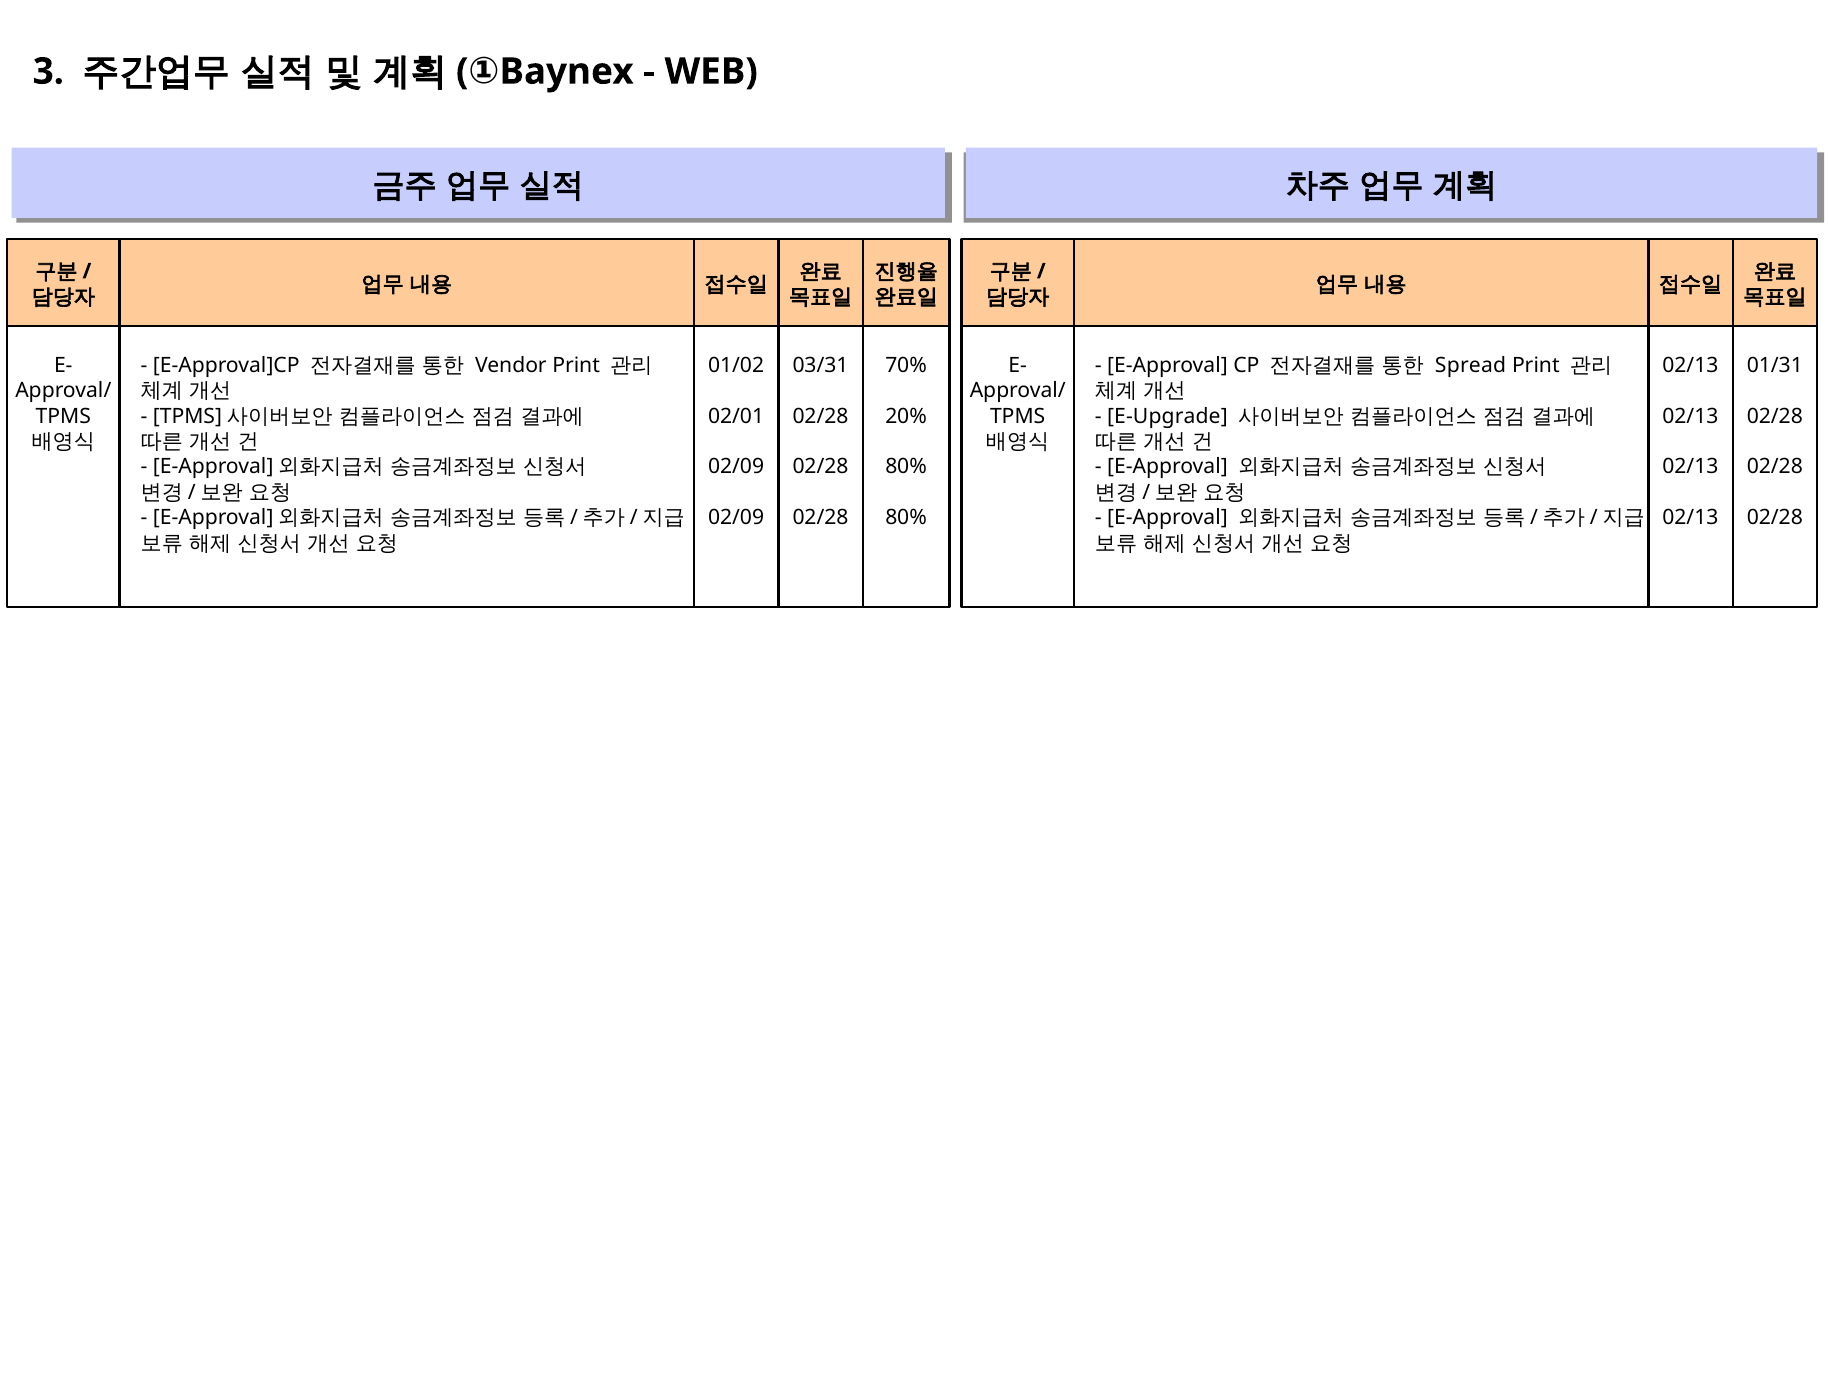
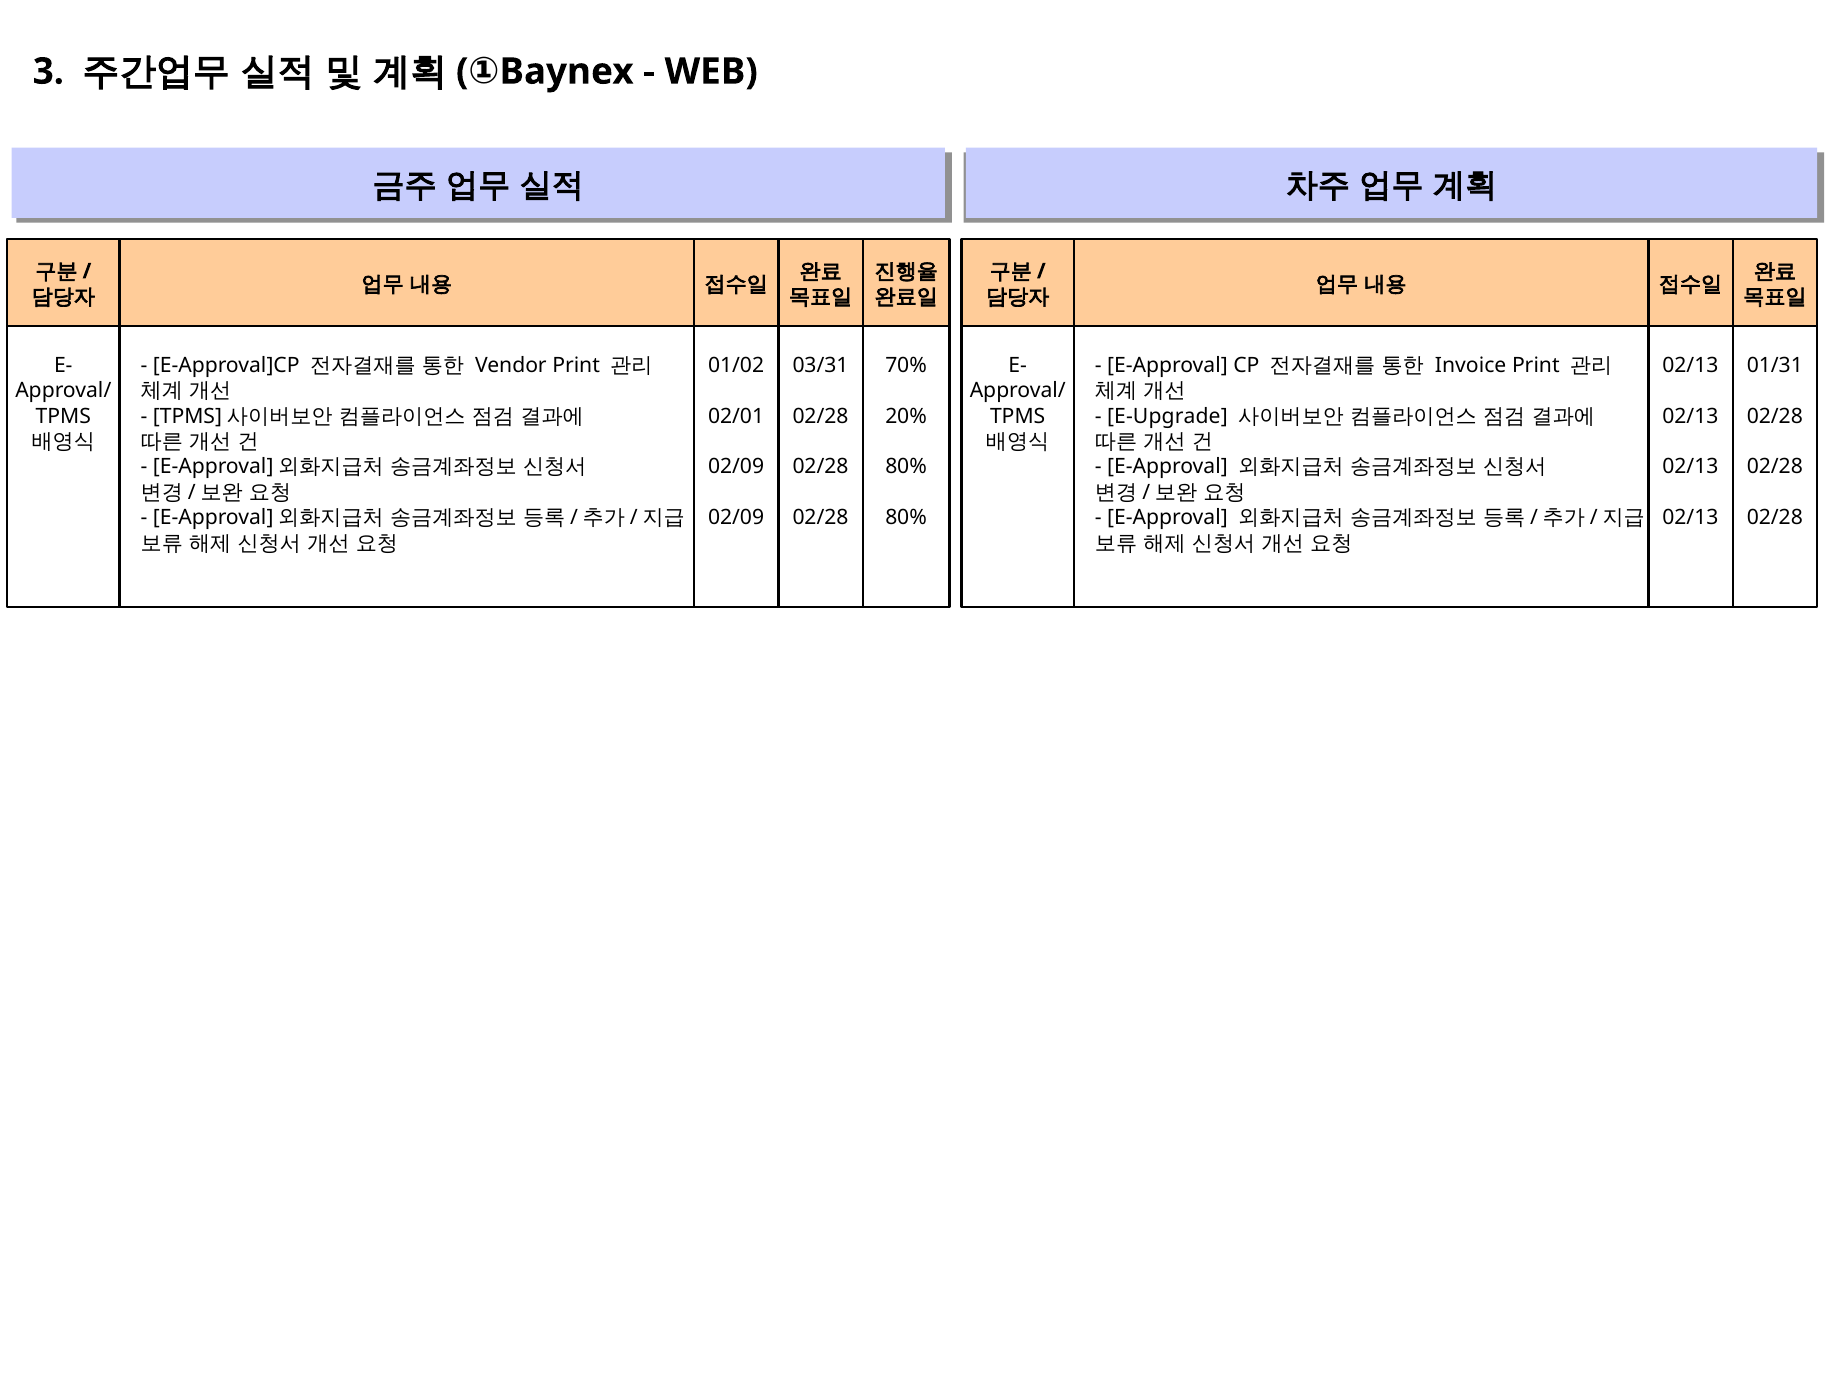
Spread: Spread -> Invoice
